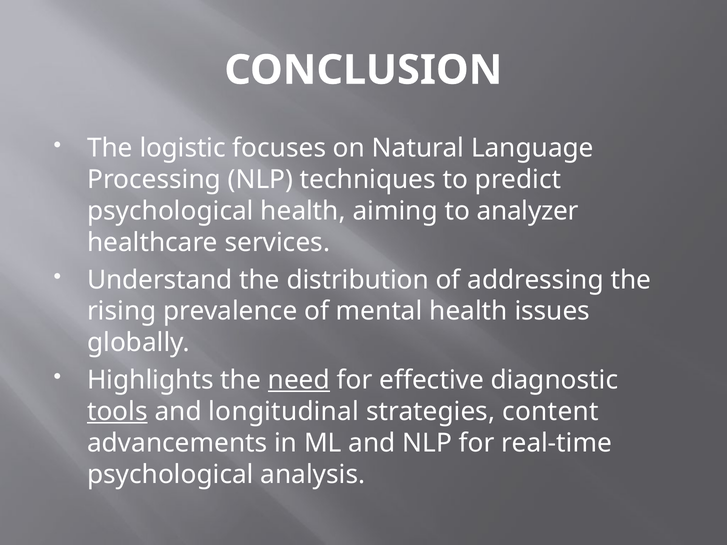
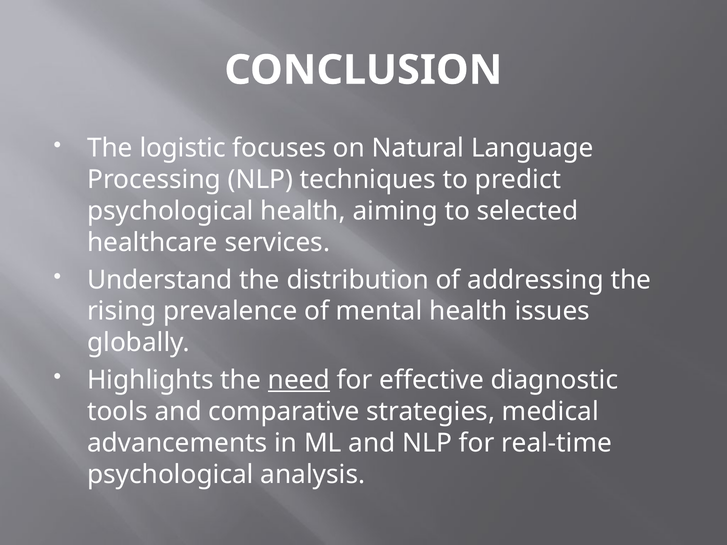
analyzer: analyzer -> selected
tools underline: present -> none
longitudinal: longitudinal -> comparative
content: content -> medical
